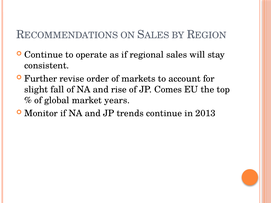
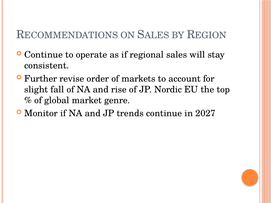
Comes: Comes -> Nordic
years: years -> genre
2013: 2013 -> 2027
